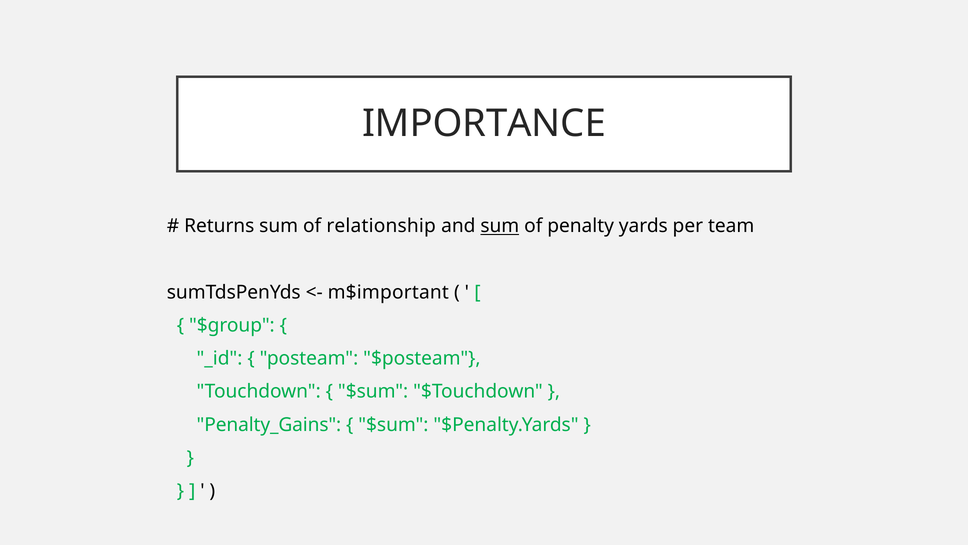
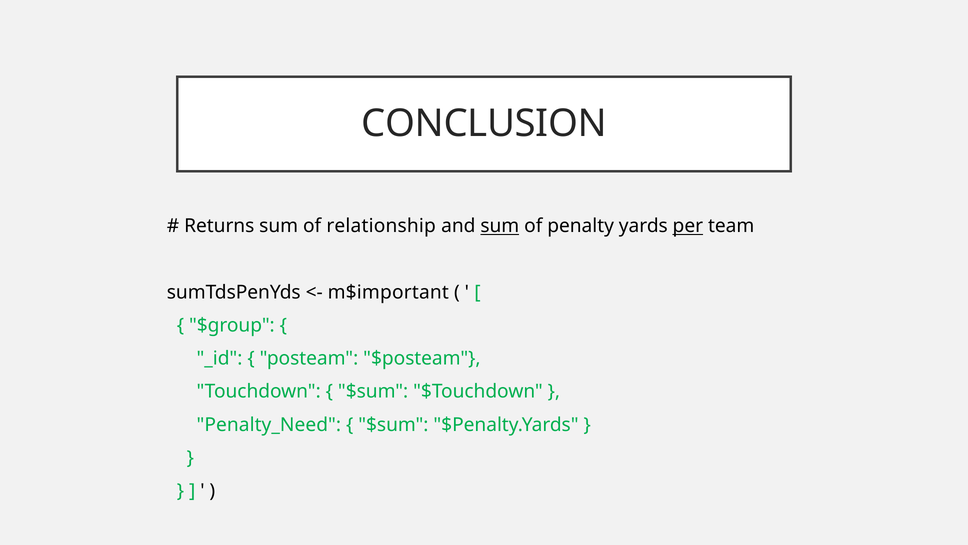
IMPORTANCE: IMPORTANCE -> CONCLUSION
per underline: none -> present
Penalty_Gains: Penalty_Gains -> Penalty_Need
